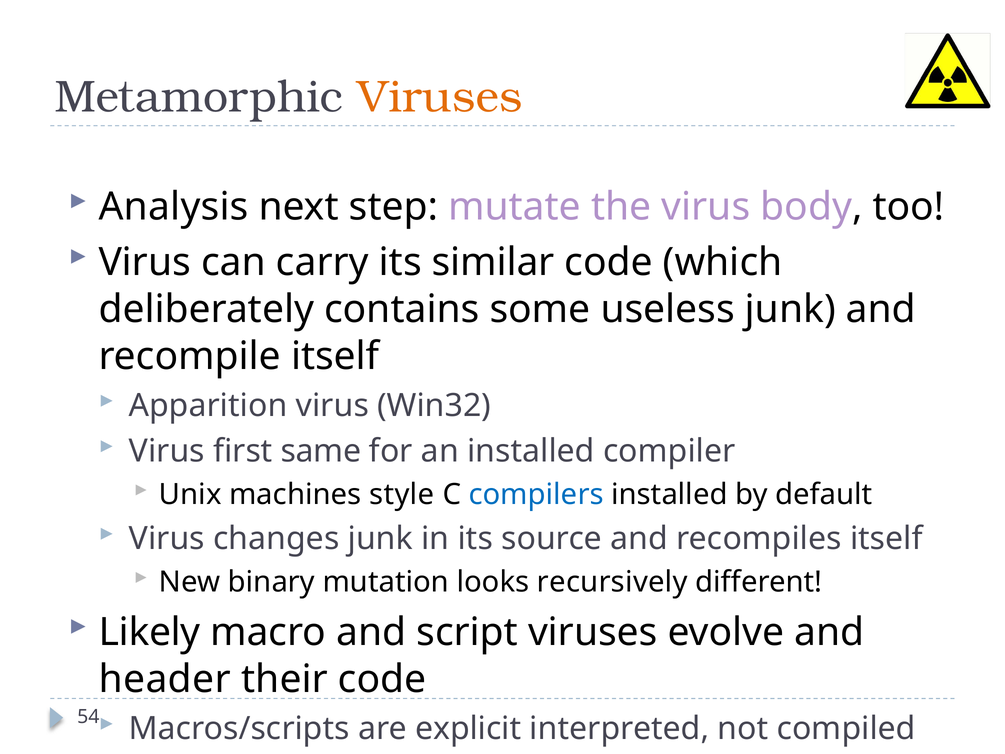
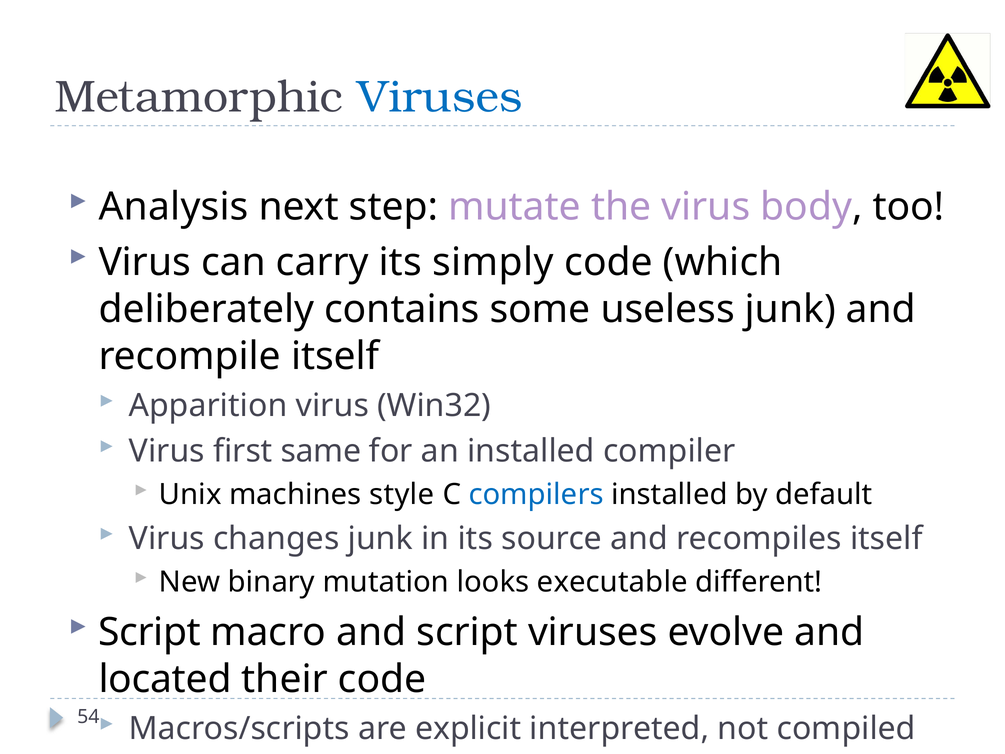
Viruses at (440, 97) colour: orange -> blue
similar: similar -> simply
recursively: recursively -> executable
Likely at (150, 632): Likely -> Script
header: header -> located
